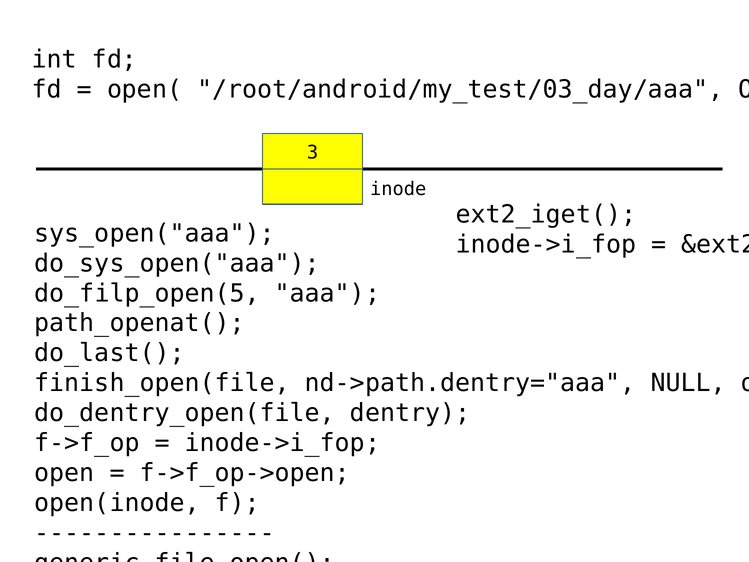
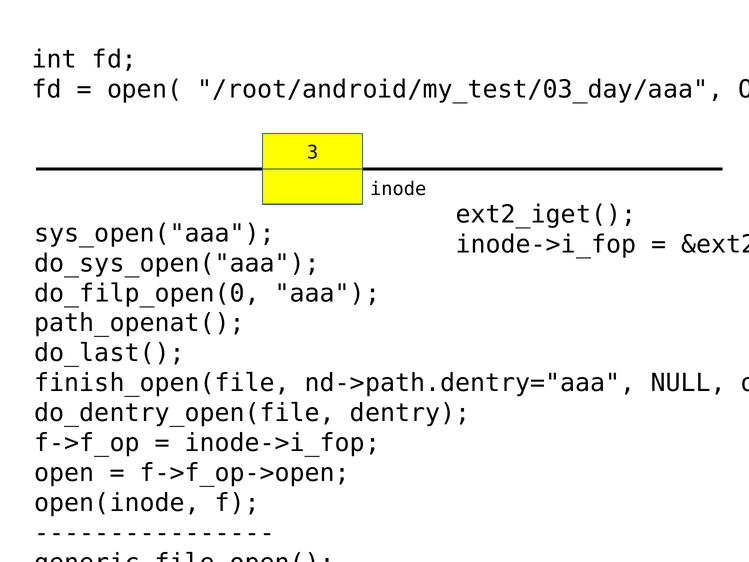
do_filp_open(5: do_filp_open(5 -> do_filp_open(0
